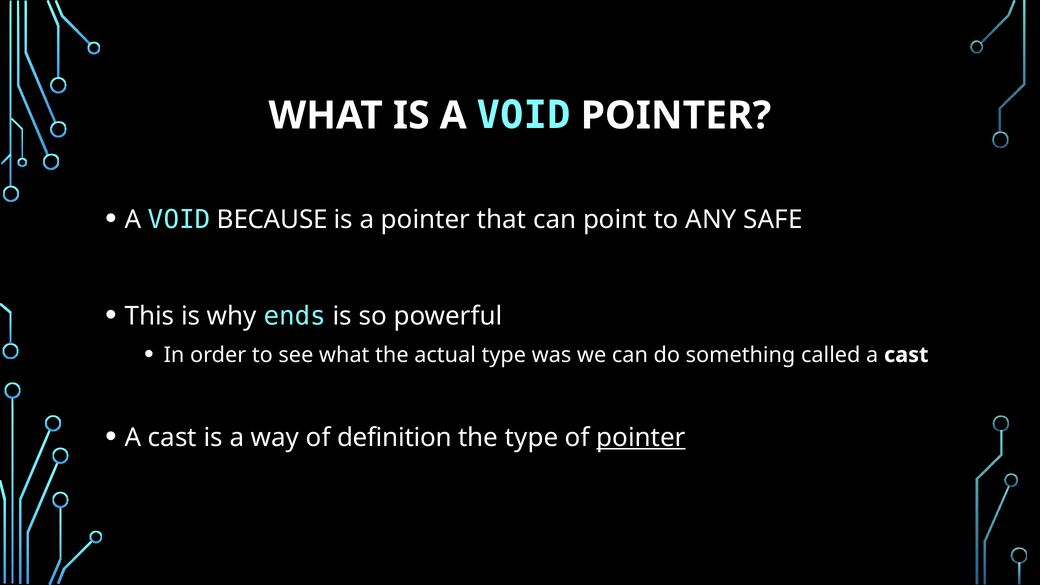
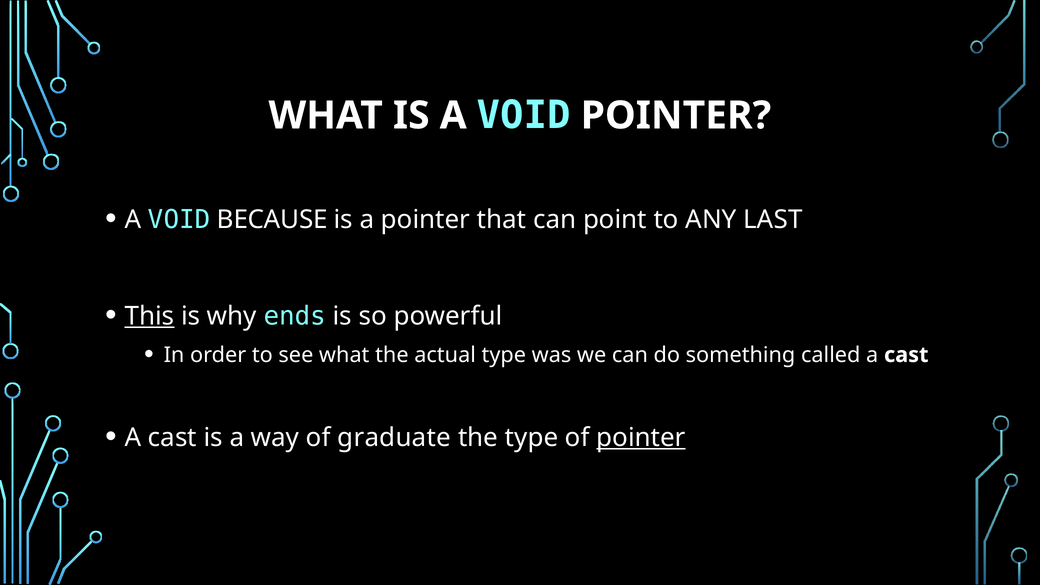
SAFE: SAFE -> LAST
This underline: none -> present
definition: definition -> graduate
